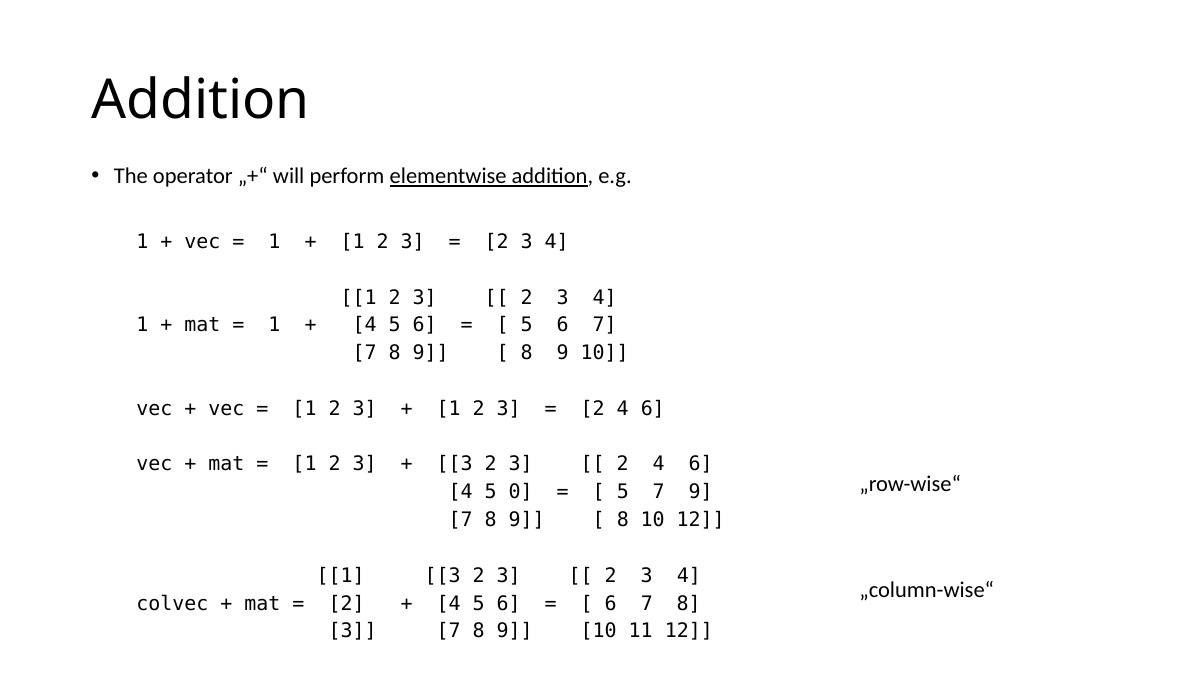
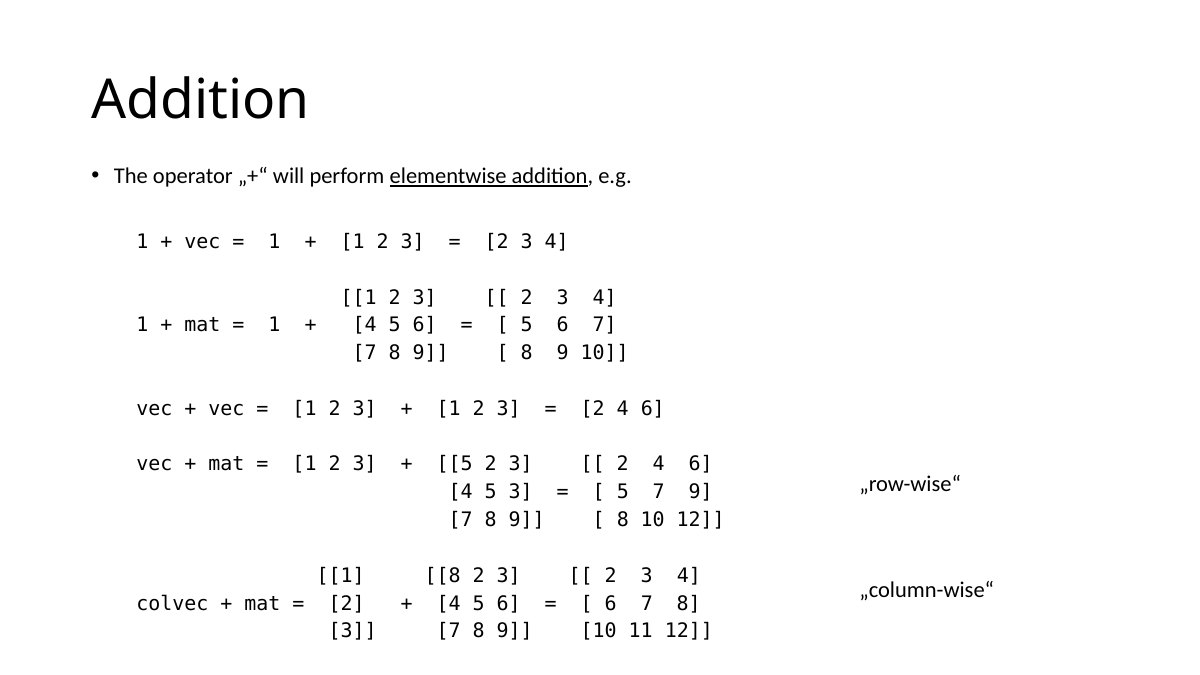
3 at (455, 464): 3 -> 5
5 0: 0 -> 3
1 3: 3 -> 8
